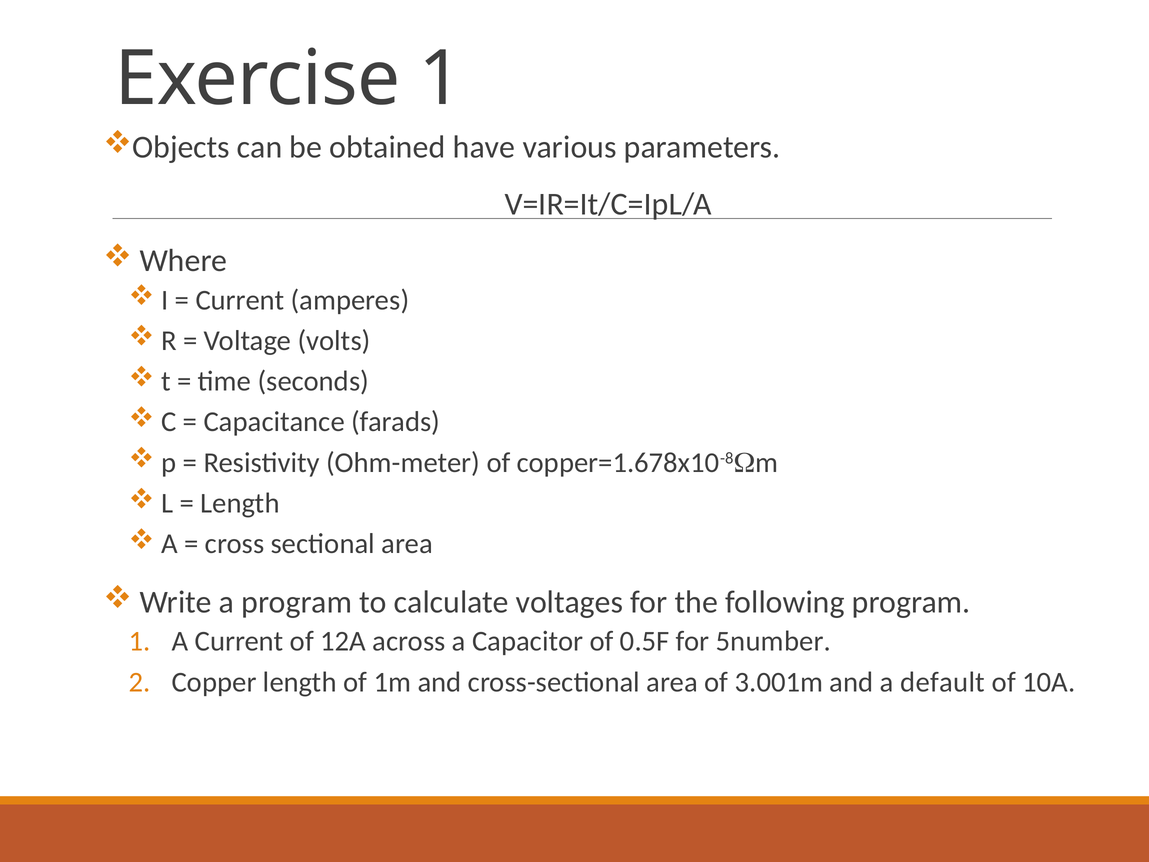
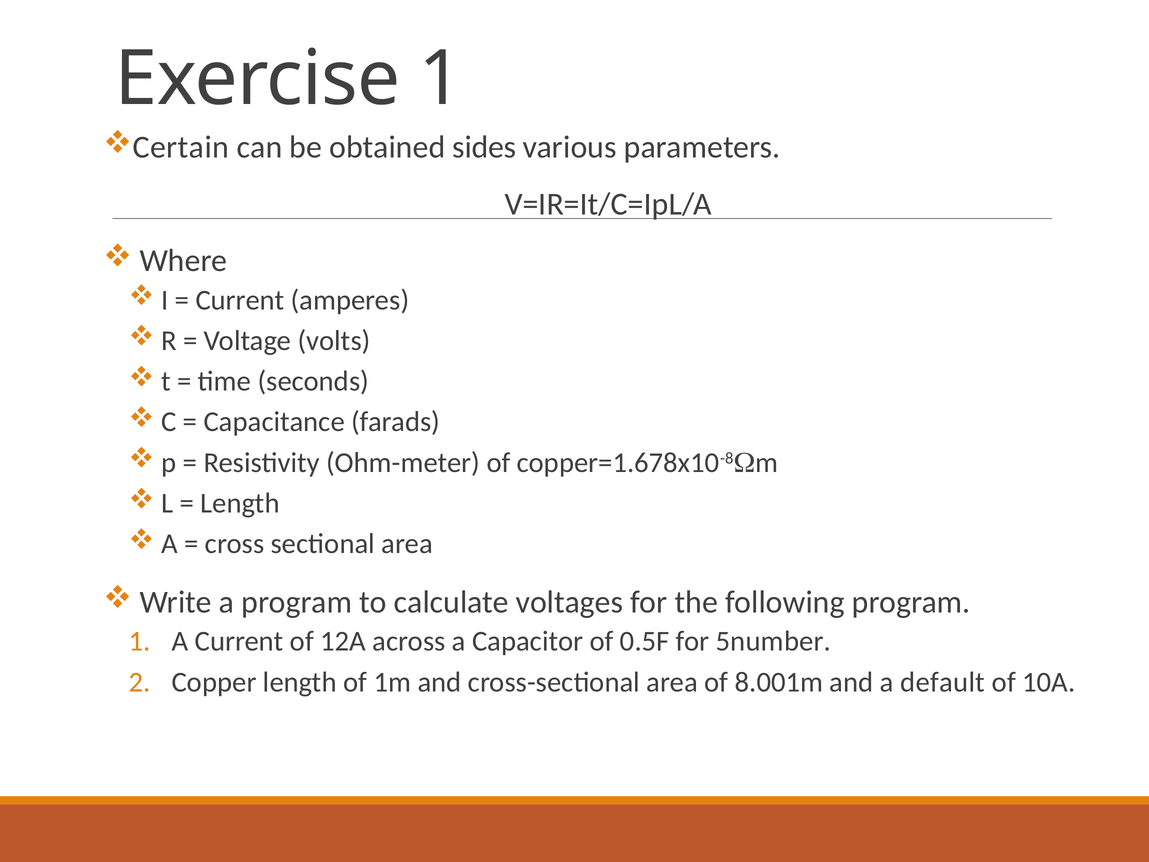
Objects: Objects -> Certain
have: have -> sides
3.001m: 3.001m -> 8.001m
